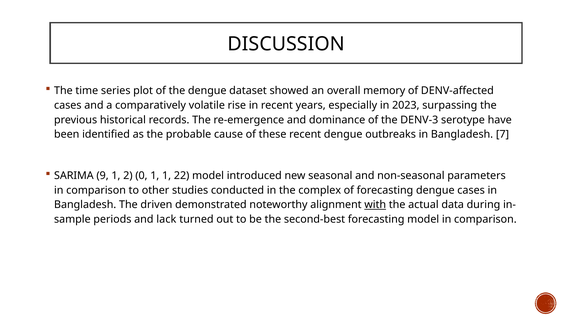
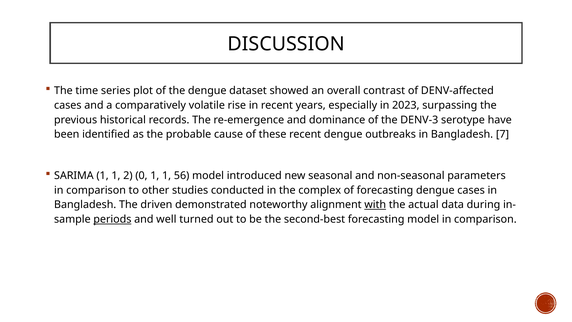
memory: memory -> contrast
SARIMA 9: 9 -> 1
22: 22 -> 56
periods underline: none -> present
lack: lack -> well
